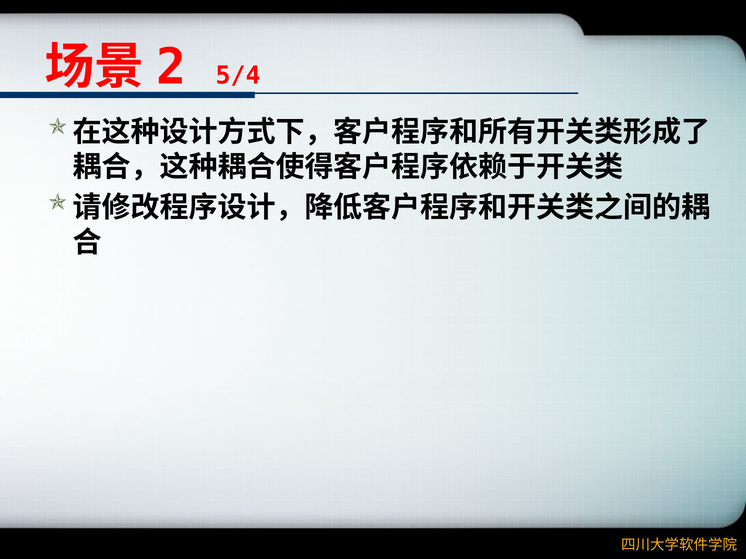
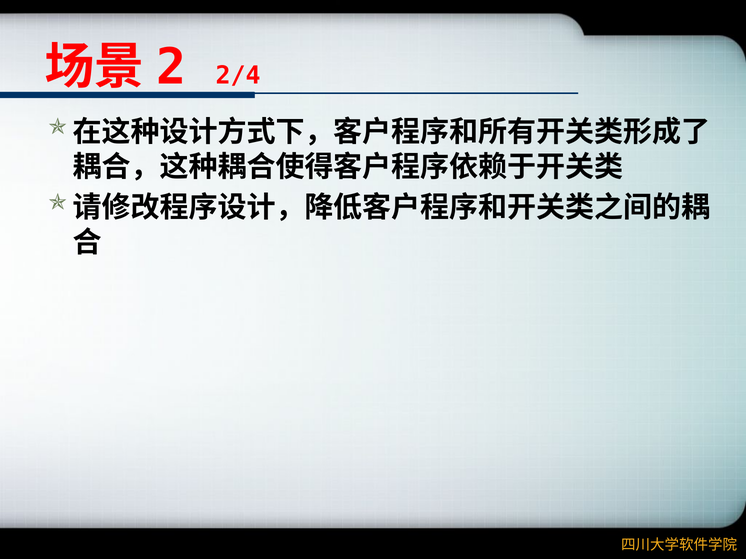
5/4: 5/4 -> 2/4
